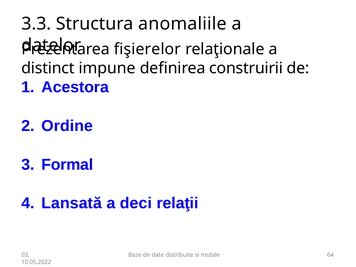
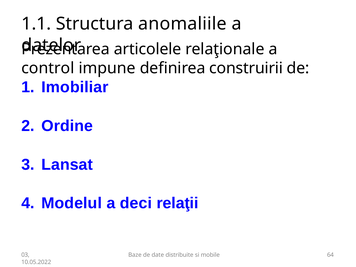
3.3: 3.3 -> 1.1
fişierelor: fişierelor -> articolele
distinct: distinct -> control
Acestora: Acestora -> Imobiliar
Formal: Formal -> Lansat
Lansată: Lansată -> Modelul
